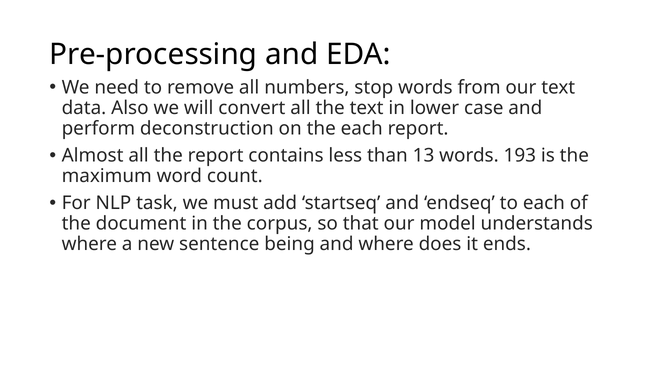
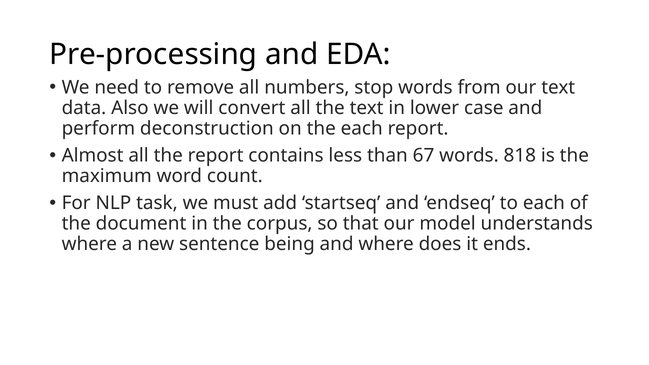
13: 13 -> 67
193: 193 -> 818
